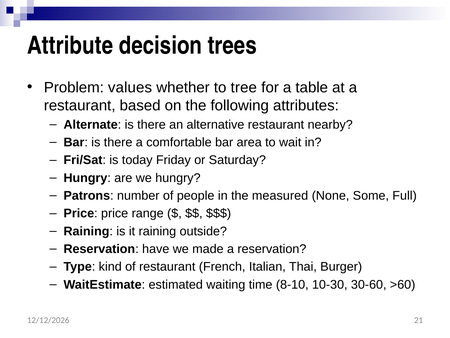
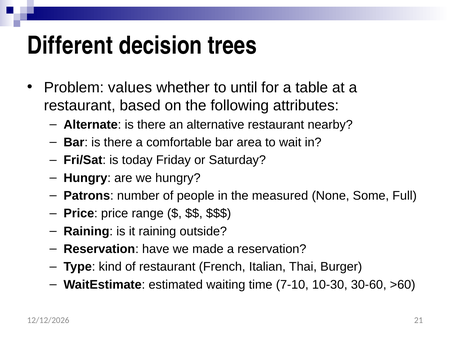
Attribute: Attribute -> Different
tree: tree -> until
8-10: 8-10 -> 7-10
